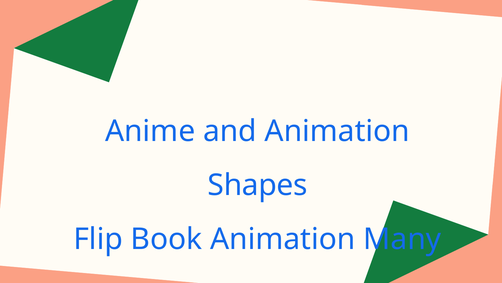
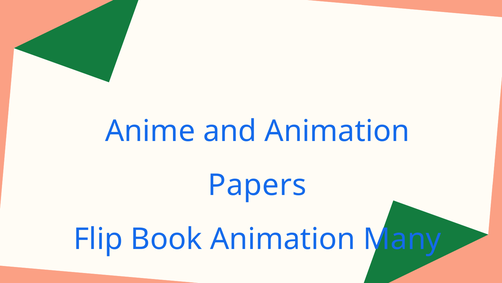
Shapes: Shapes -> Papers
